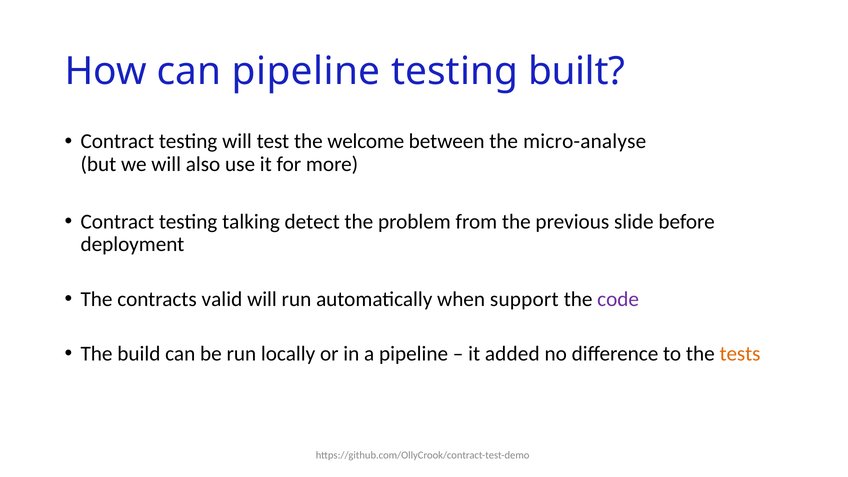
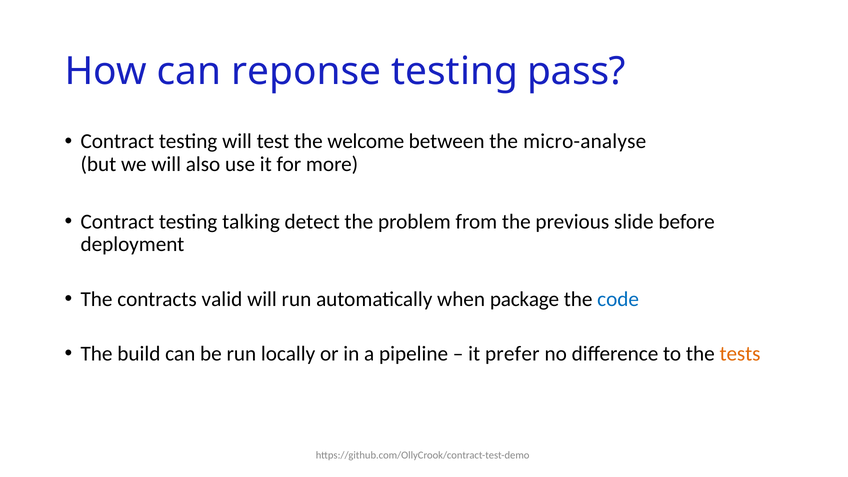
can pipeline: pipeline -> reponse
built: built -> pass
support: support -> package
code colour: purple -> blue
added: added -> prefer
